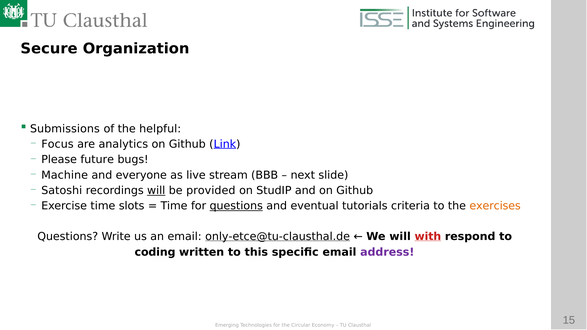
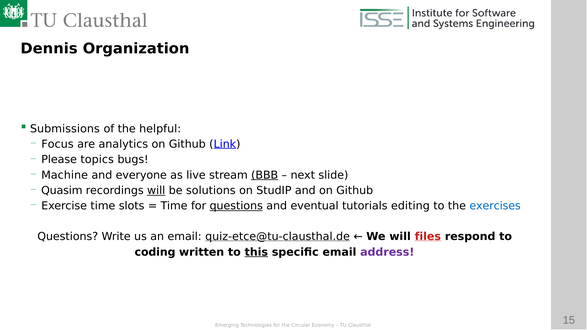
Secure: Secure -> Dennis
future: future -> topics
BBB underline: none -> present
Satoshi: Satoshi -> Quasim
provided: provided -> solutions
criteria: criteria -> editing
exercises colour: orange -> blue
only-etce@tu-clausthal.de: only-etce@tu-clausthal.de -> quiz-etce@tu-clausthal.de
with: with -> files
this underline: none -> present
